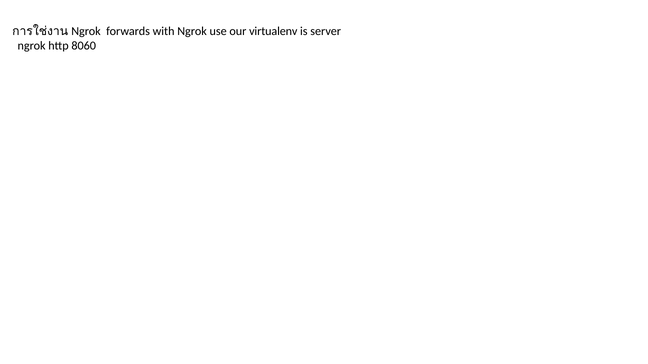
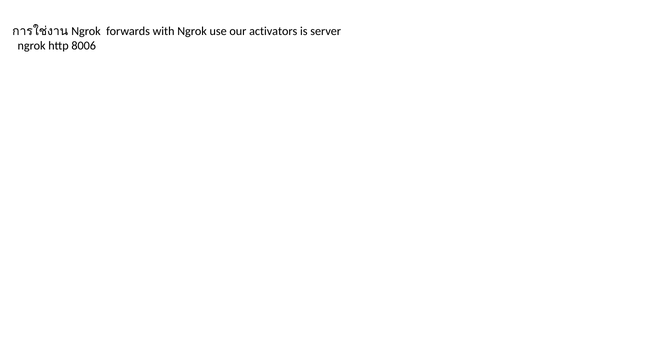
virtualenv: virtualenv -> activators
8060: 8060 -> 8006
